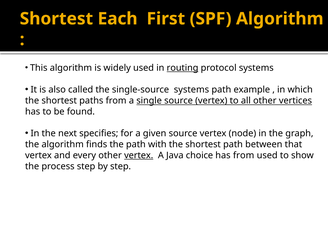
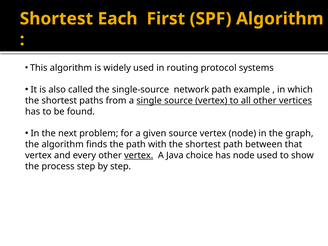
routing underline: present -> none
single-source systems: systems -> network
specifies: specifies -> problem
has from: from -> node
